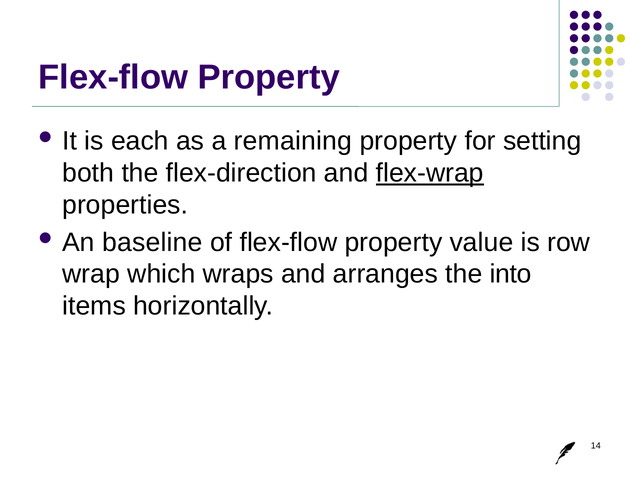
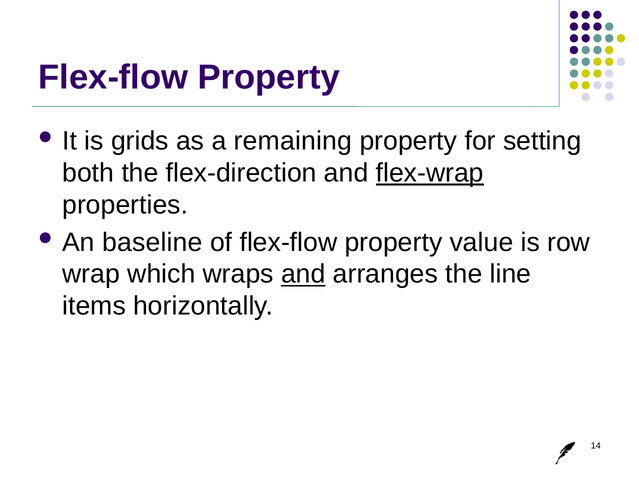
each: each -> grids
and at (303, 274) underline: none -> present
into: into -> line
